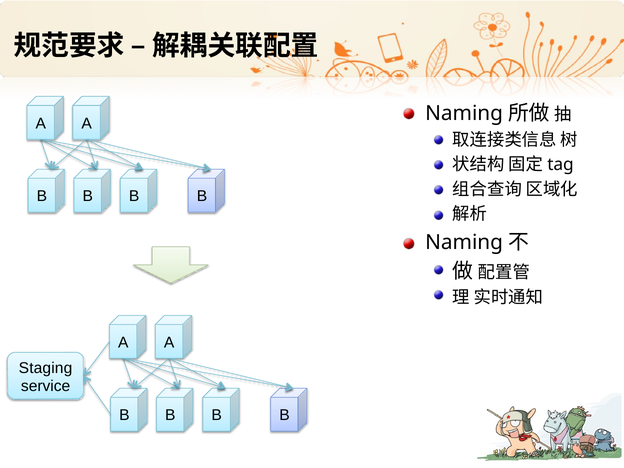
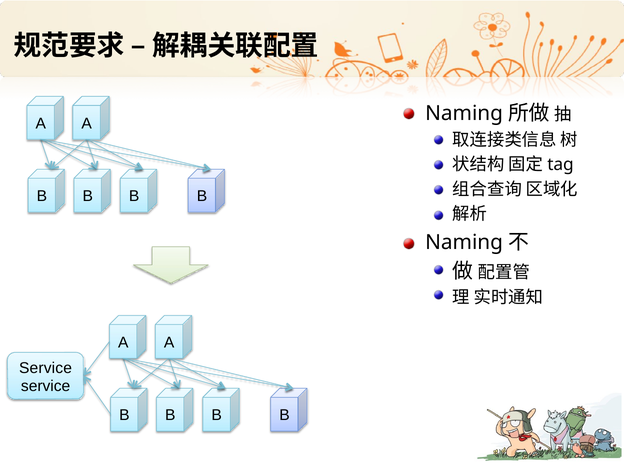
Staging at (46, 368): Staging -> Service
